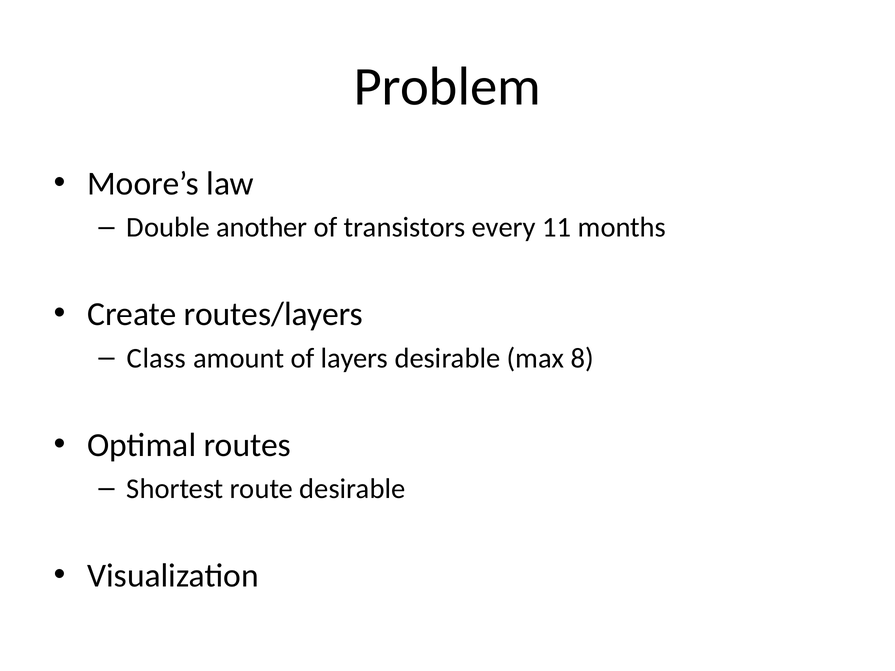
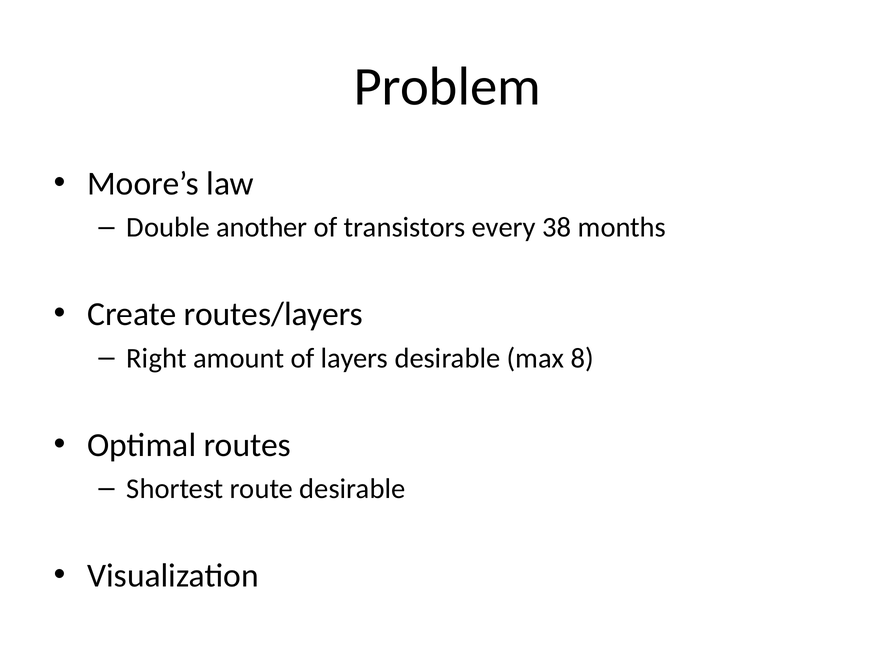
11: 11 -> 38
Class: Class -> Right
